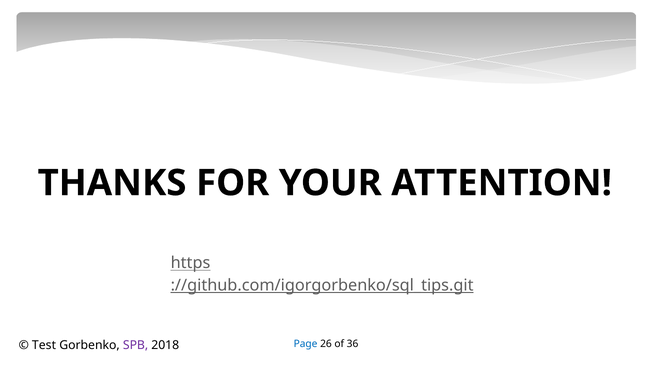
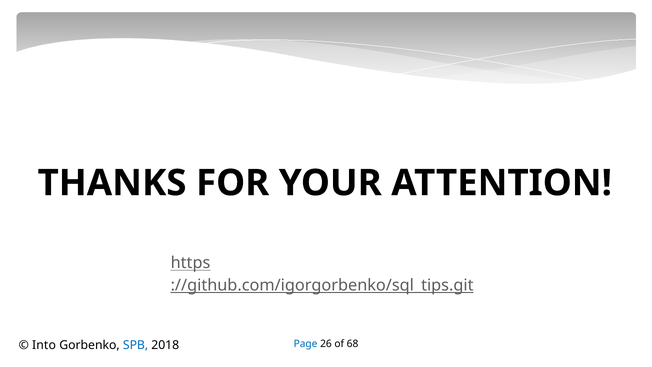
36: 36 -> 68
Test: Test -> Into
SPB colour: purple -> blue
